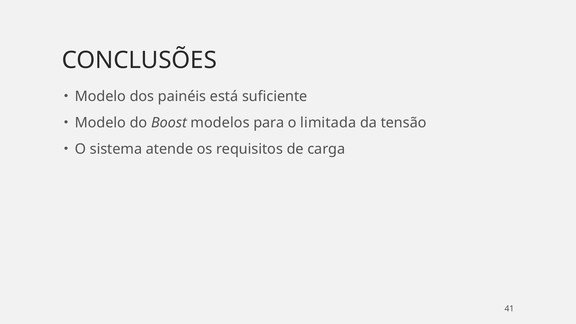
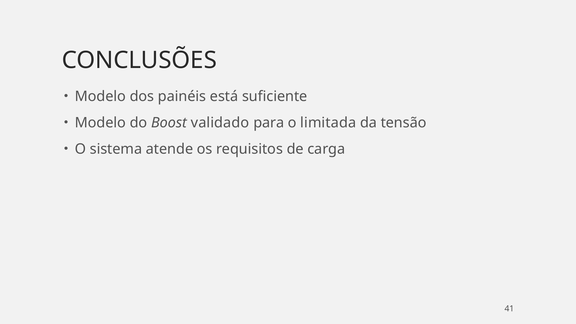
modelos: modelos -> validado
